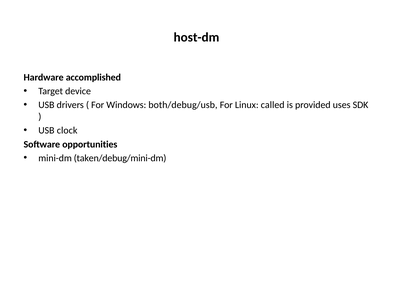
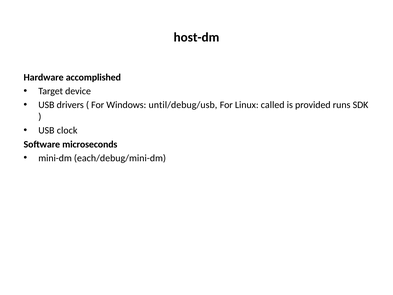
both/debug/usb: both/debug/usb -> until/debug/usb
uses: uses -> runs
opportunities: opportunities -> microseconds
taken/debug/mini-dm: taken/debug/mini-dm -> each/debug/mini-dm
